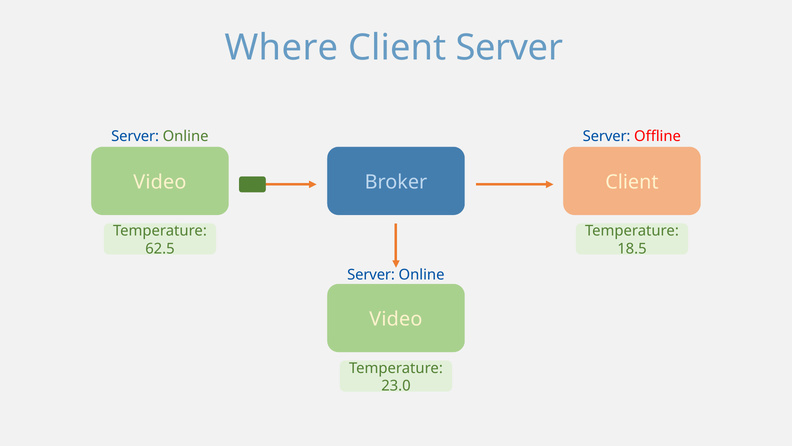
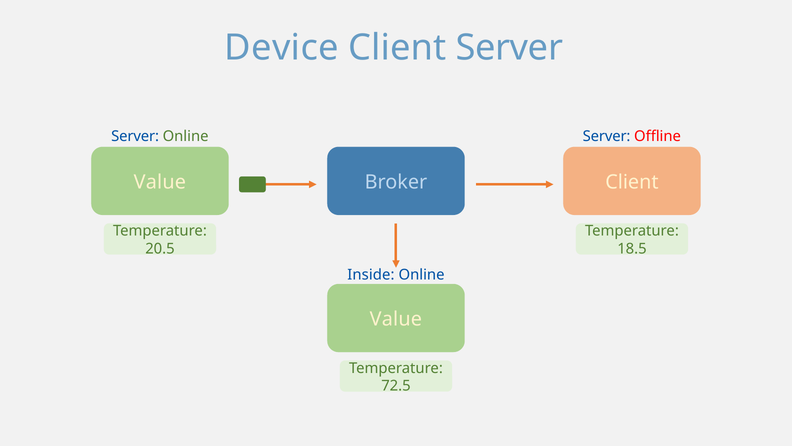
Where: Where -> Device
Video at (160, 182): Video -> Value
62.5: 62.5 -> 20.5
Server at (371, 274): Server -> Inside
Video at (396, 319): Video -> Value
23.0: 23.0 -> 72.5
